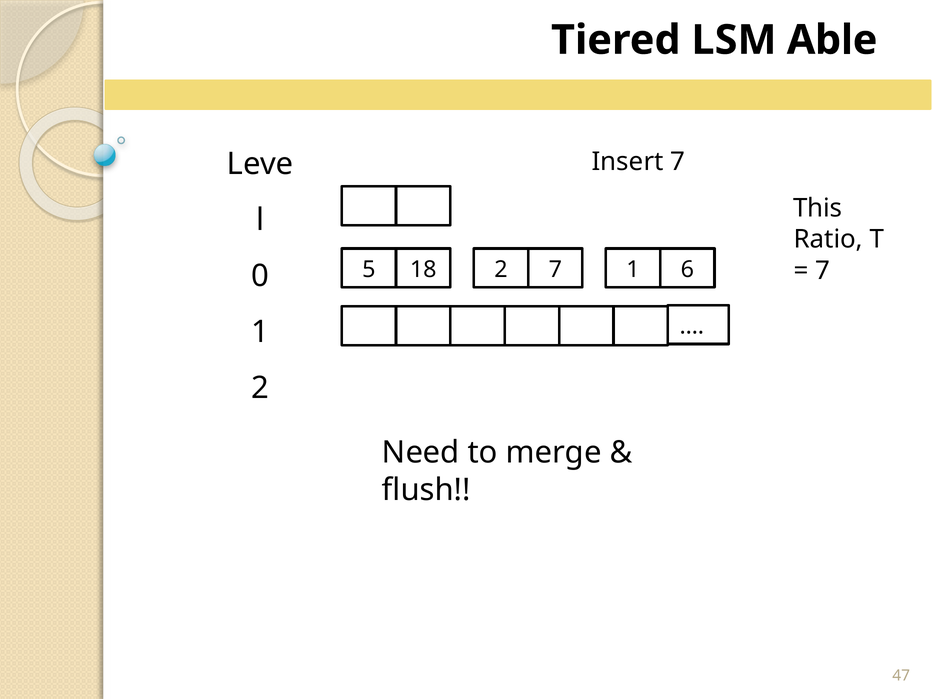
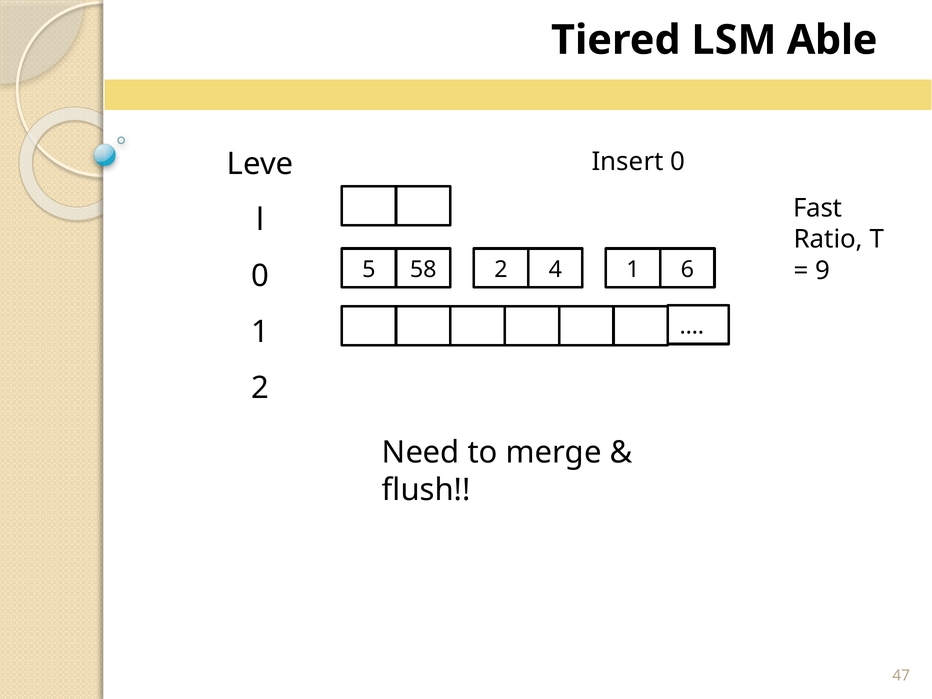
Insert 7: 7 -> 0
This: This -> Fast
18: 18 -> 58
2 7: 7 -> 4
7 at (822, 271): 7 -> 9
